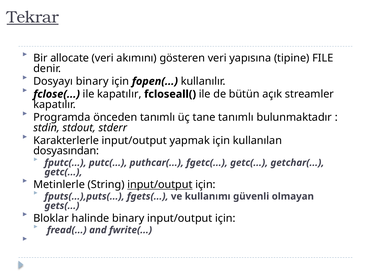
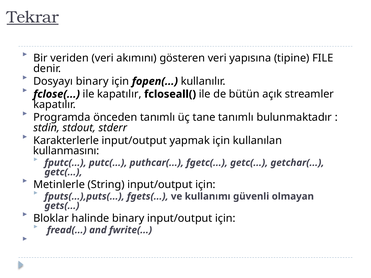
allocate: allocate -> veriden
dosyasından: dosyasından -> kullanmasını
input/output at (160, 185) underline: present -> none
